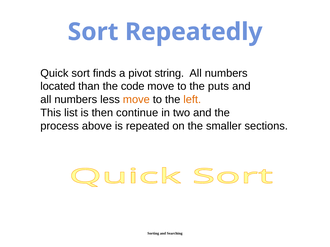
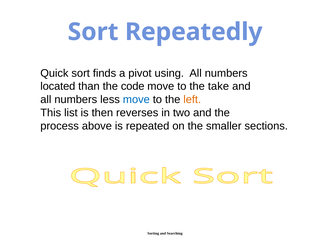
string: string -> using
puts: puts -> take
move at (136, 100) colour: orange -> blue
continue: continue -> reverses
